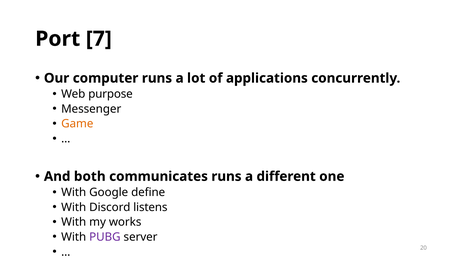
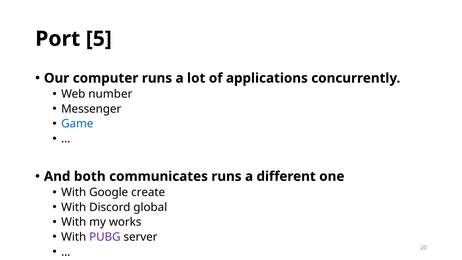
7: 7 -> 5
purpose: purpose -> number
Game colour: orange -> blue
define: define -> create
listens: listens -> global
